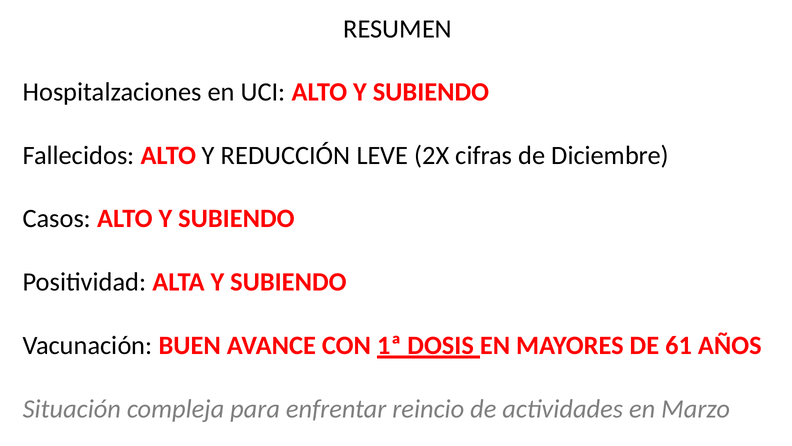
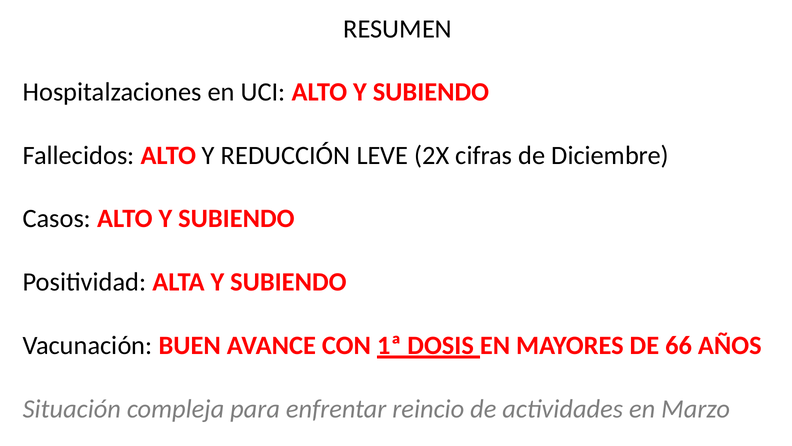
61: 61 -> 66
